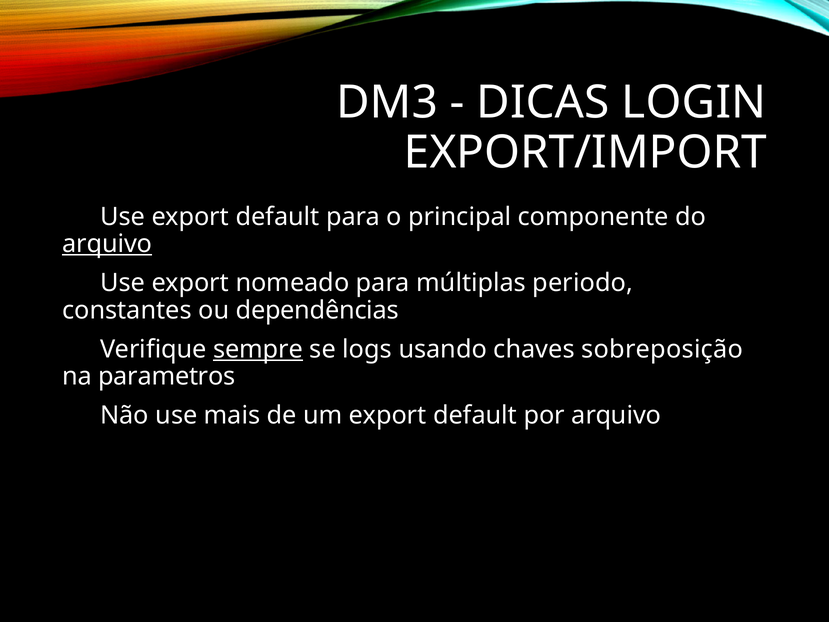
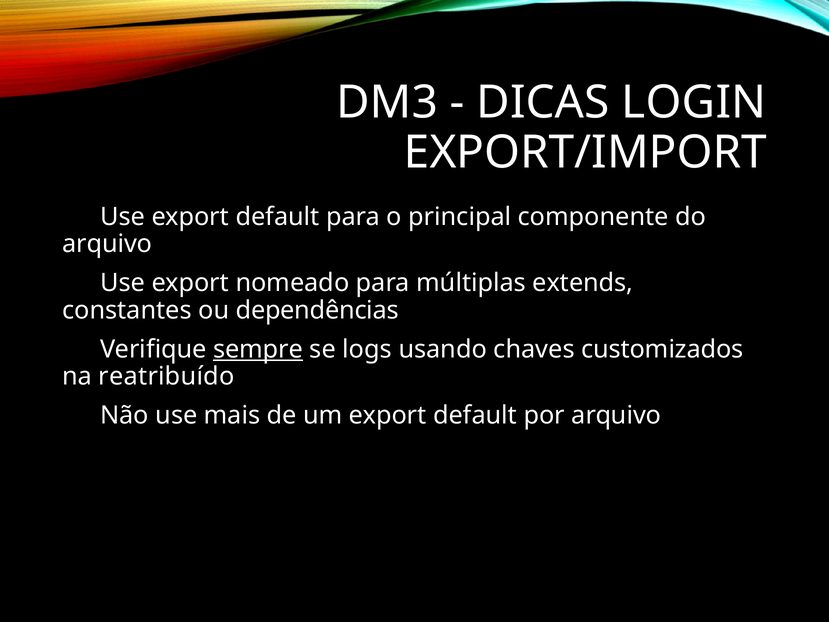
arquivo at (107, 244) underline: present -> none
periodo: periodo -> extends
sobreposição: sobreposição -> customizados
parametros: parametros -> reatribuído
